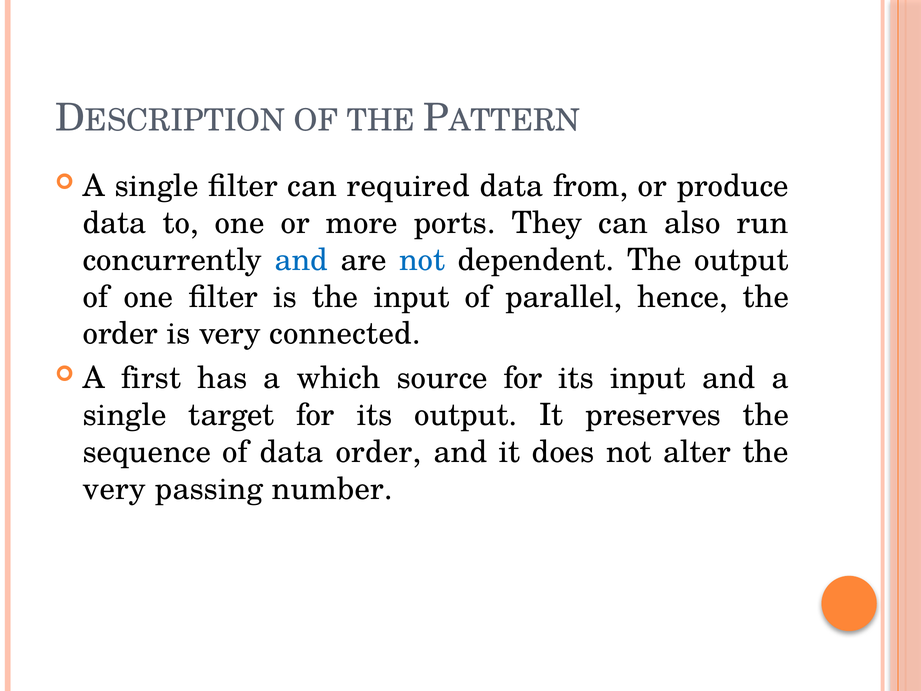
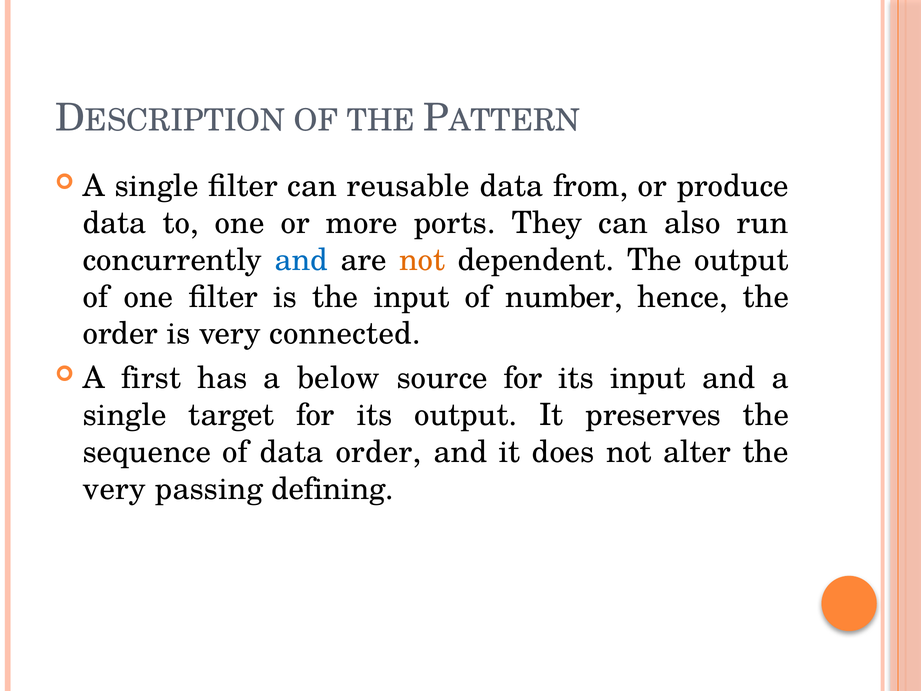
required: required -> reusable
not at (422, 260) colour: blue -> orange
parallel: parallel -> number
which: which -> below
number: number -> defining
